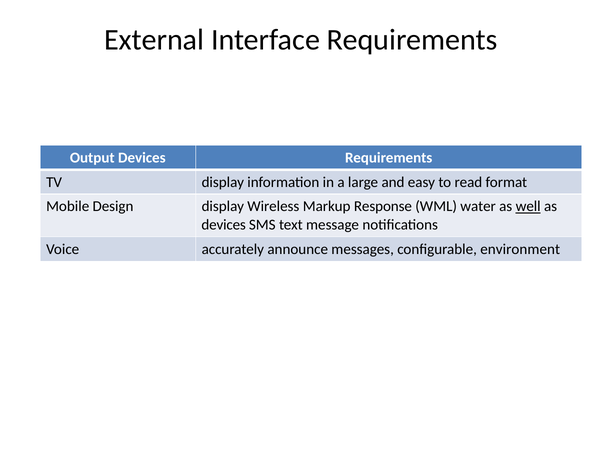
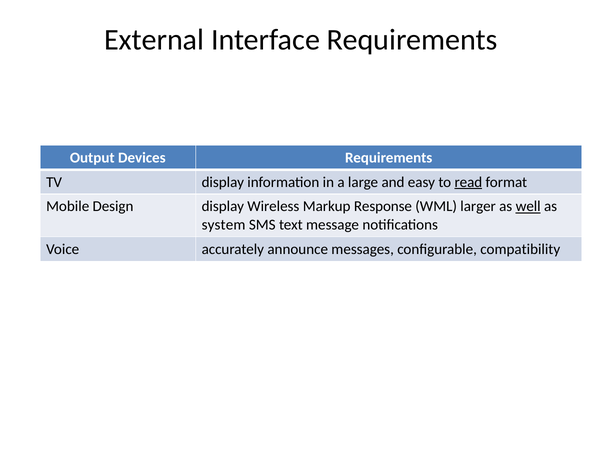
read underline: none -> present
water: water -> larger
devices at (224, 225): devices -> system
environment: environment -> compatibility
